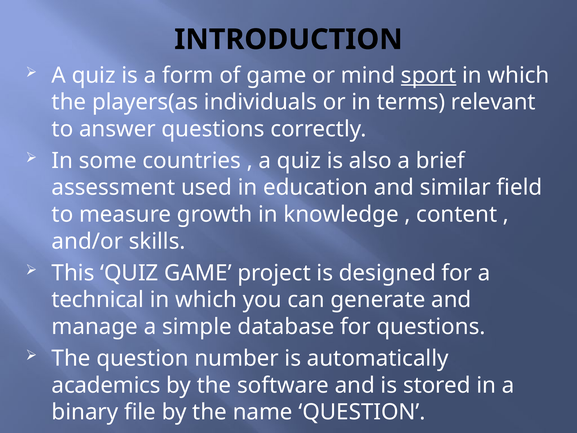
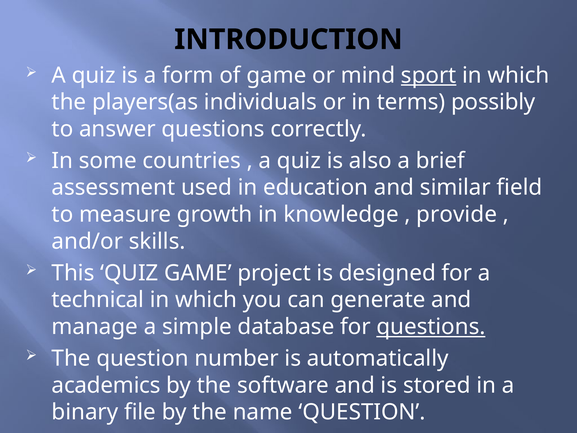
relevant: relevant -> possibly
content: content -> provide
questions at (431, 327) underline: none -> present
